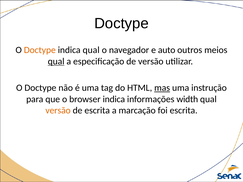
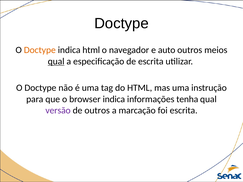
indica qual: qual -> html
de versão: versão -> escrita
mas underline: present -> none
width: width -> tenha
versão at (58, 111) colour: orange -> purple
de escrita: escrita -> outros
